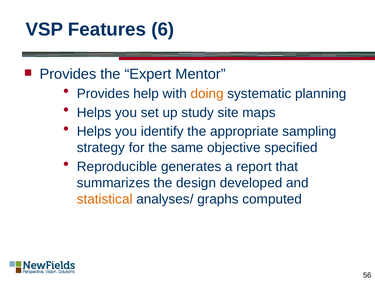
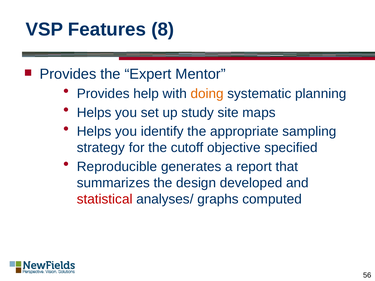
6: 6 -> 8
same: same -> cutoff
statistical colour: orange -> red
